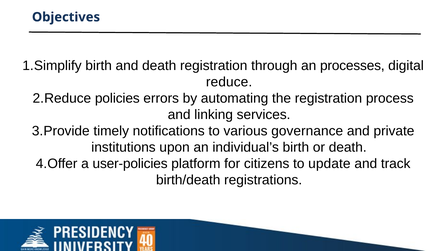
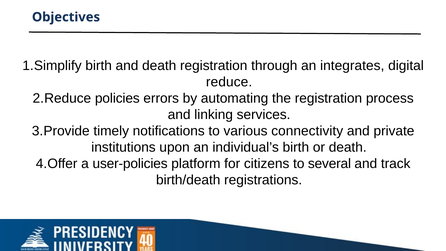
processes: processes -> integrates
governance: governance -> connectivity
update: update -> several
